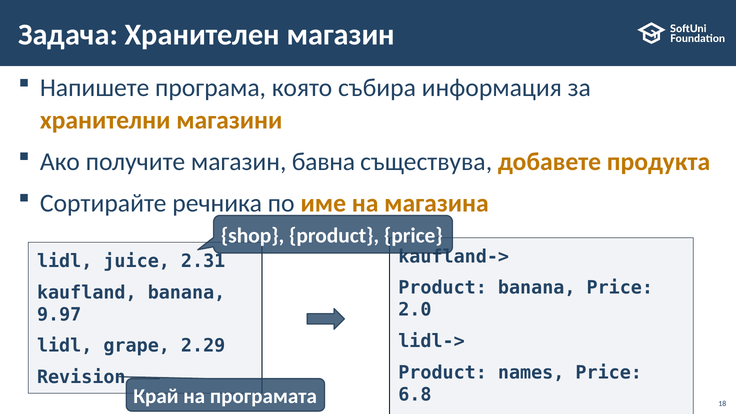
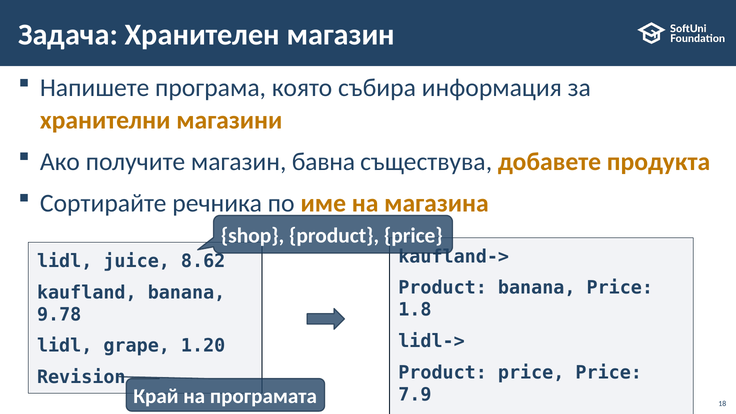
2.31: 2.31 -> 8.62
2.0: 2.0 -> 1.8
9.97: 9.97 -> 9.78
2.29: 2.29 -> 1.20
names at (531, 372): names -> price
6.8: 6.8 -> 7.9
